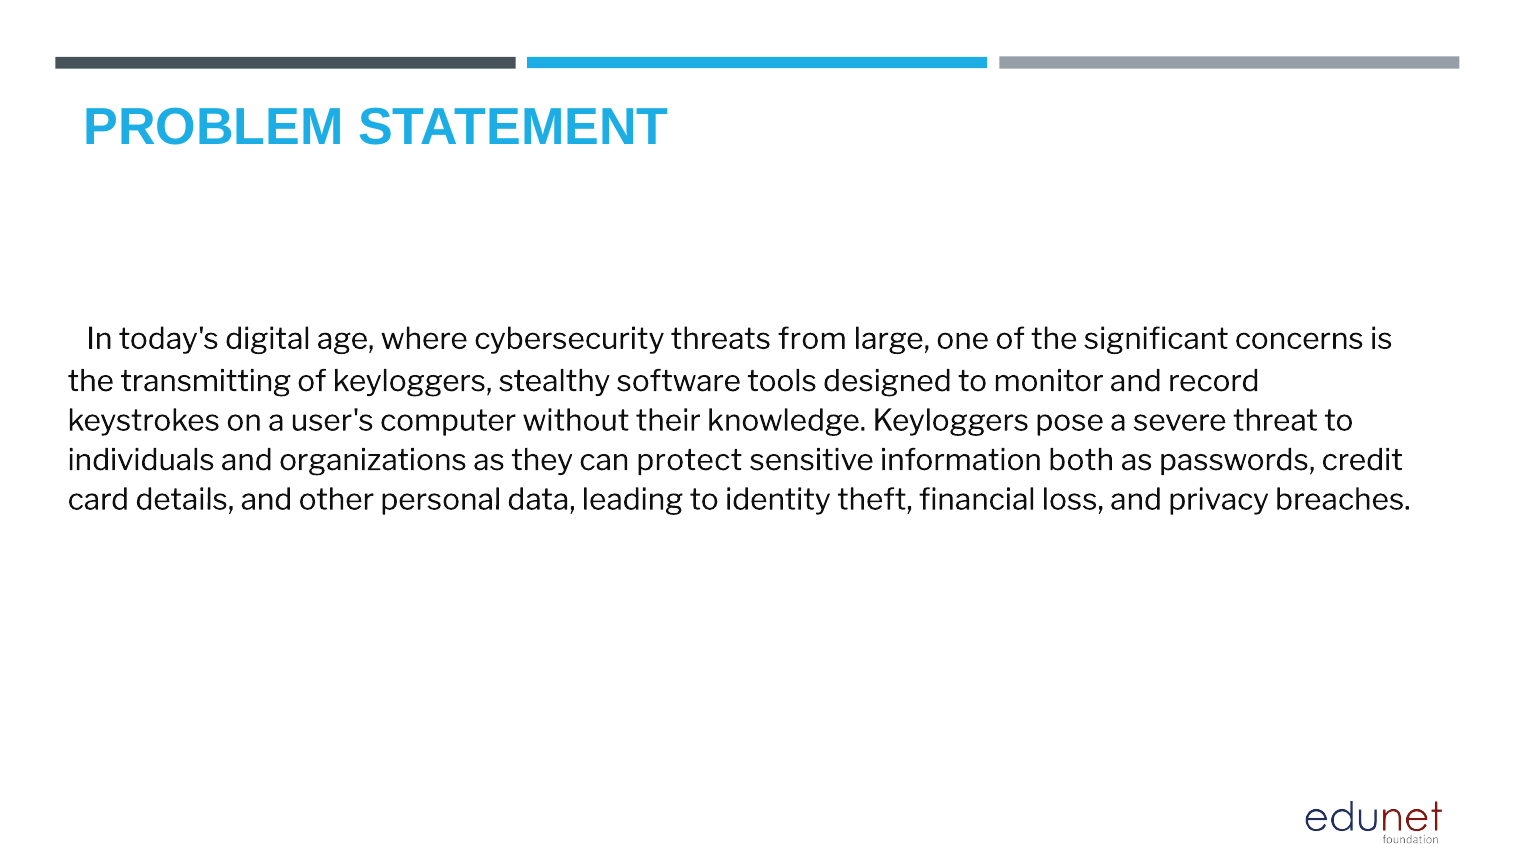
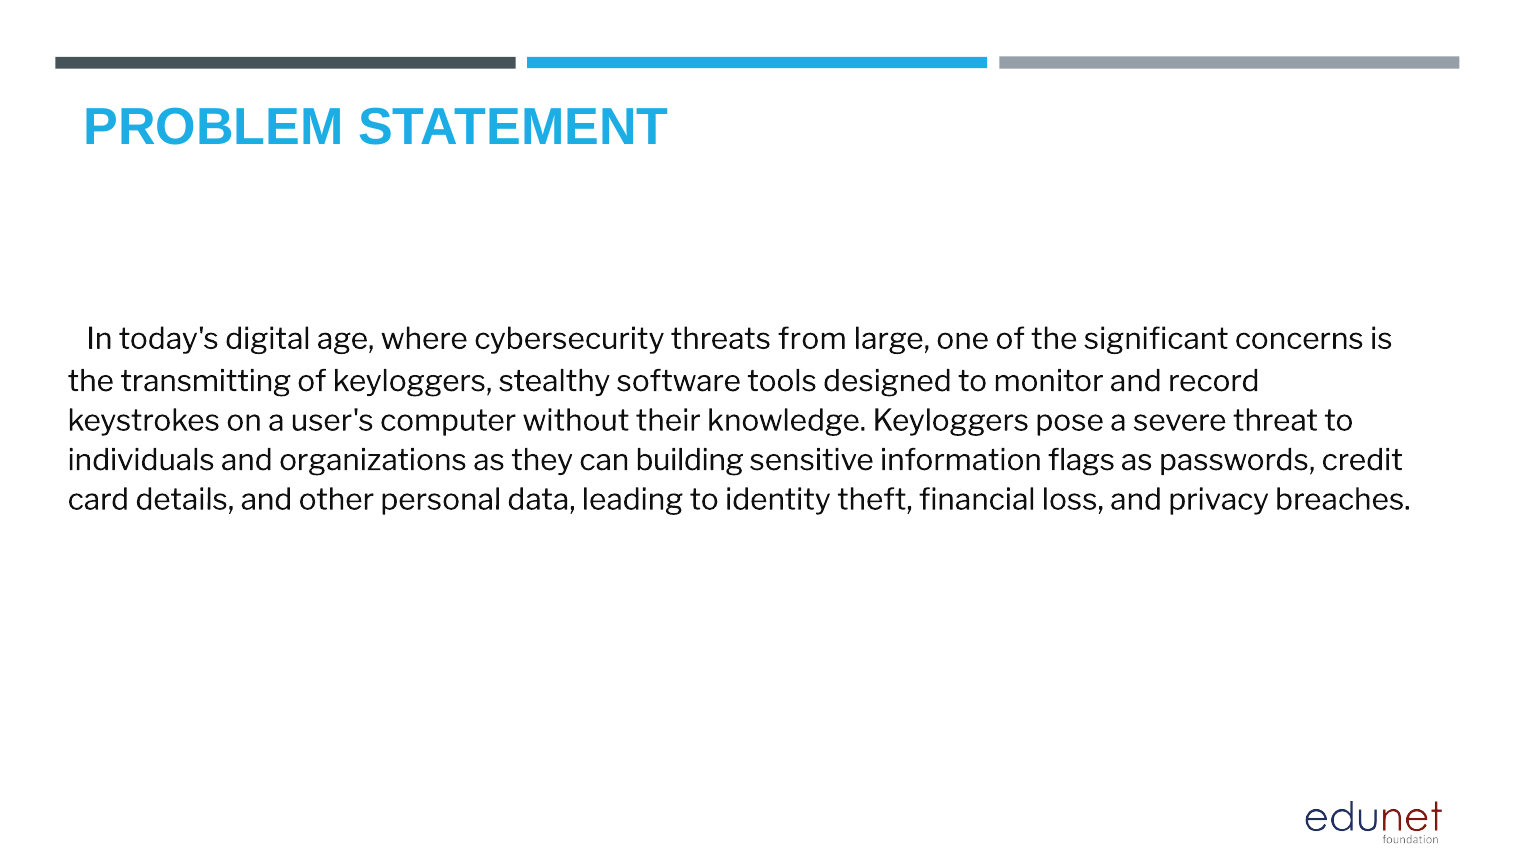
protect: protect -> building
both: both -> flags
